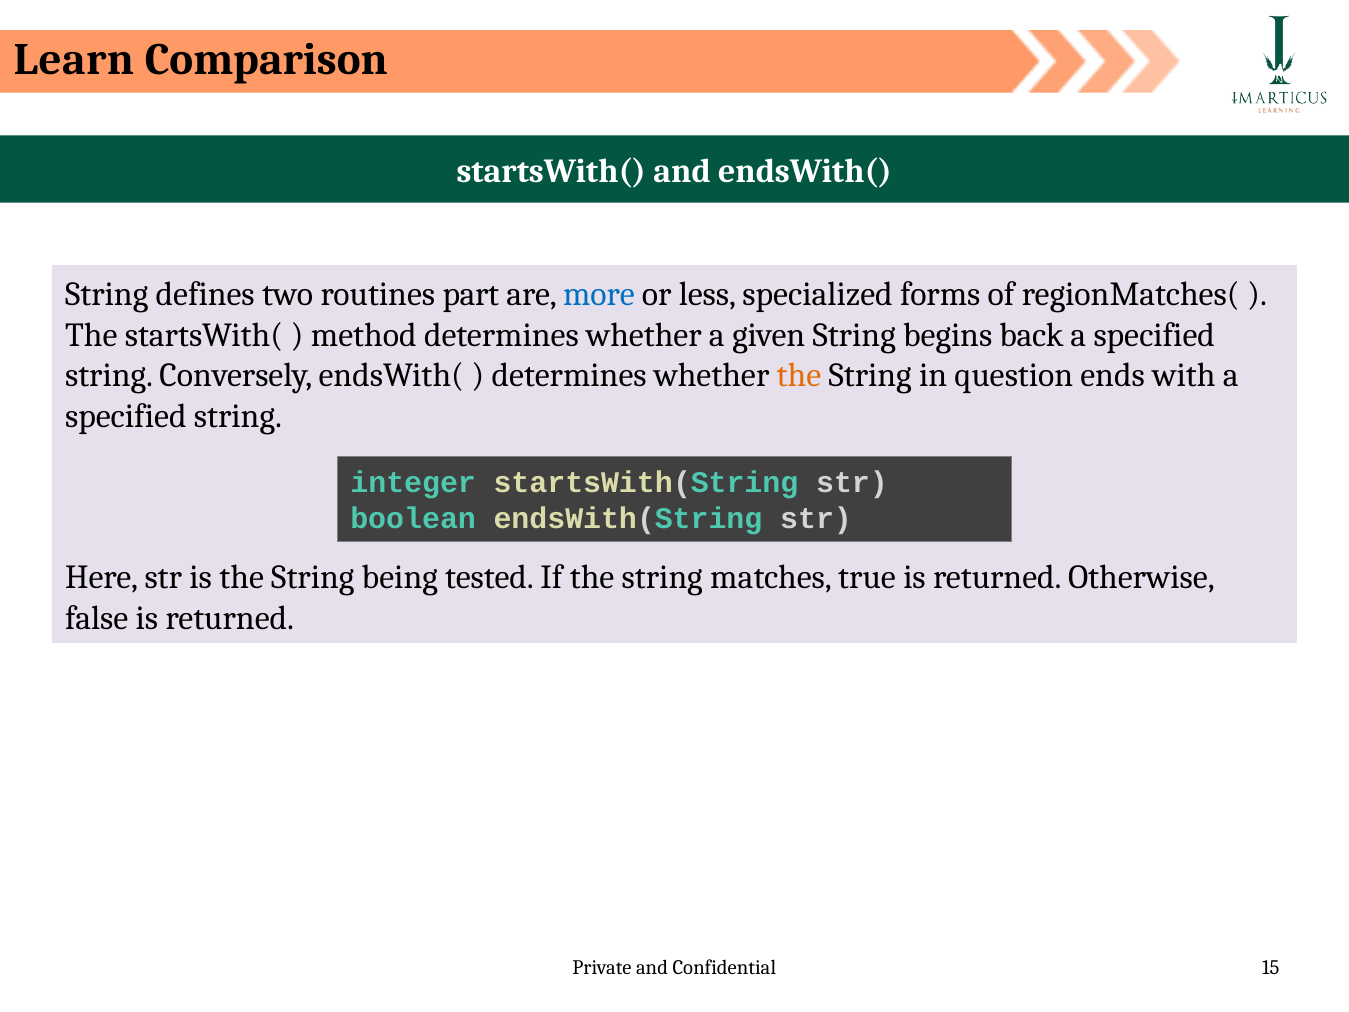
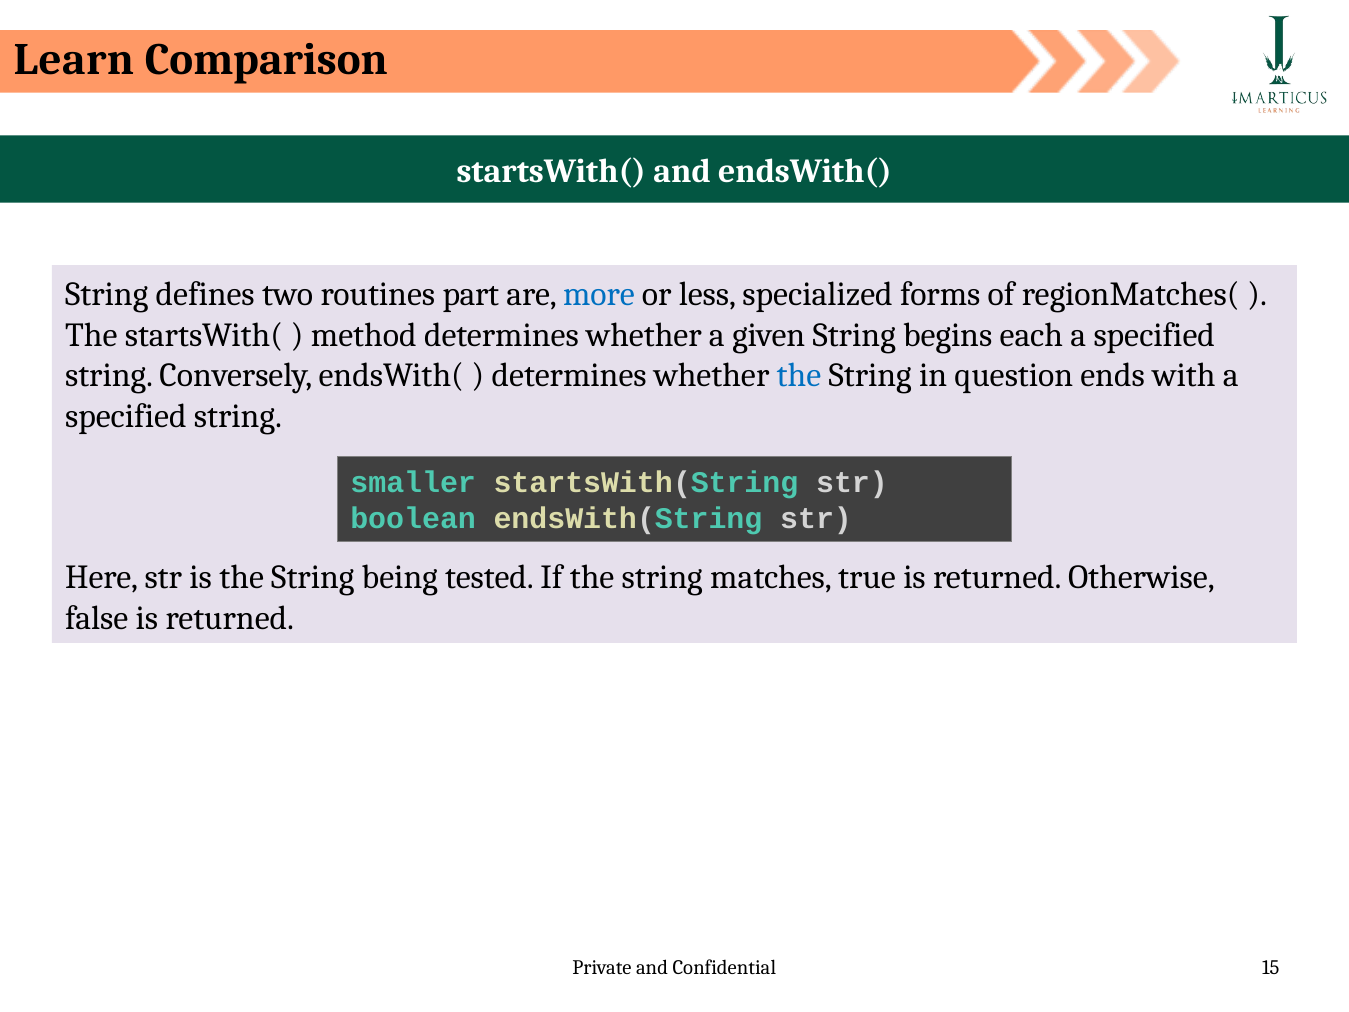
back: back -> each
the at (799, 375) colour: orange -> blue
integer: integer -> smaller
